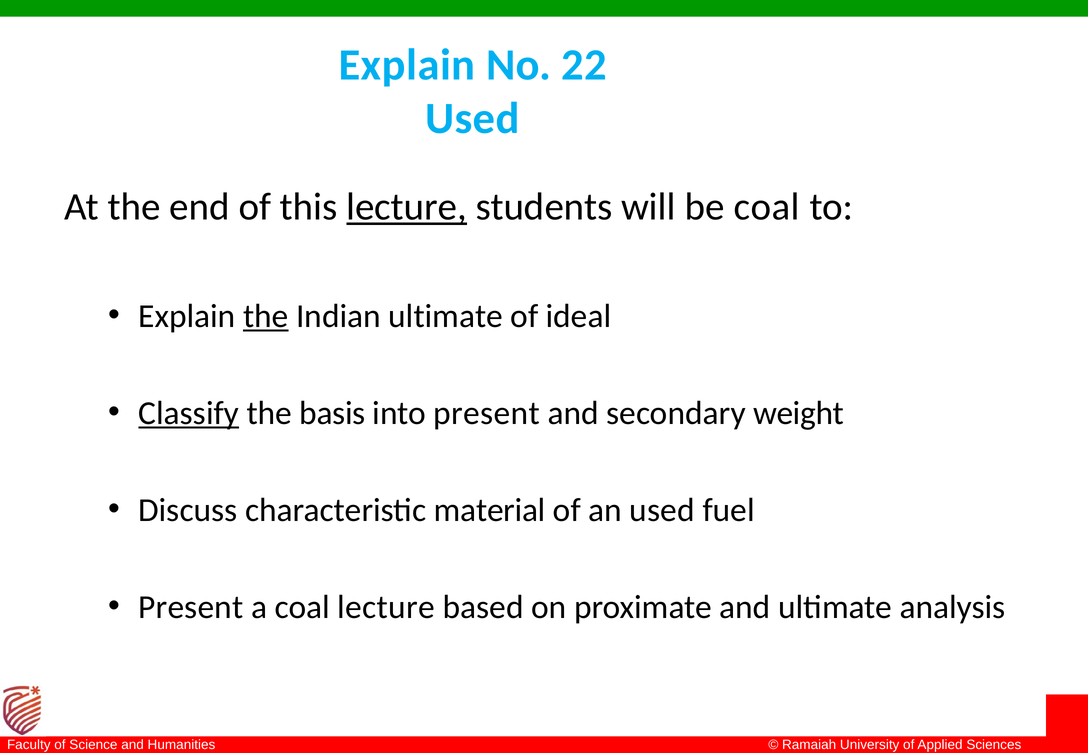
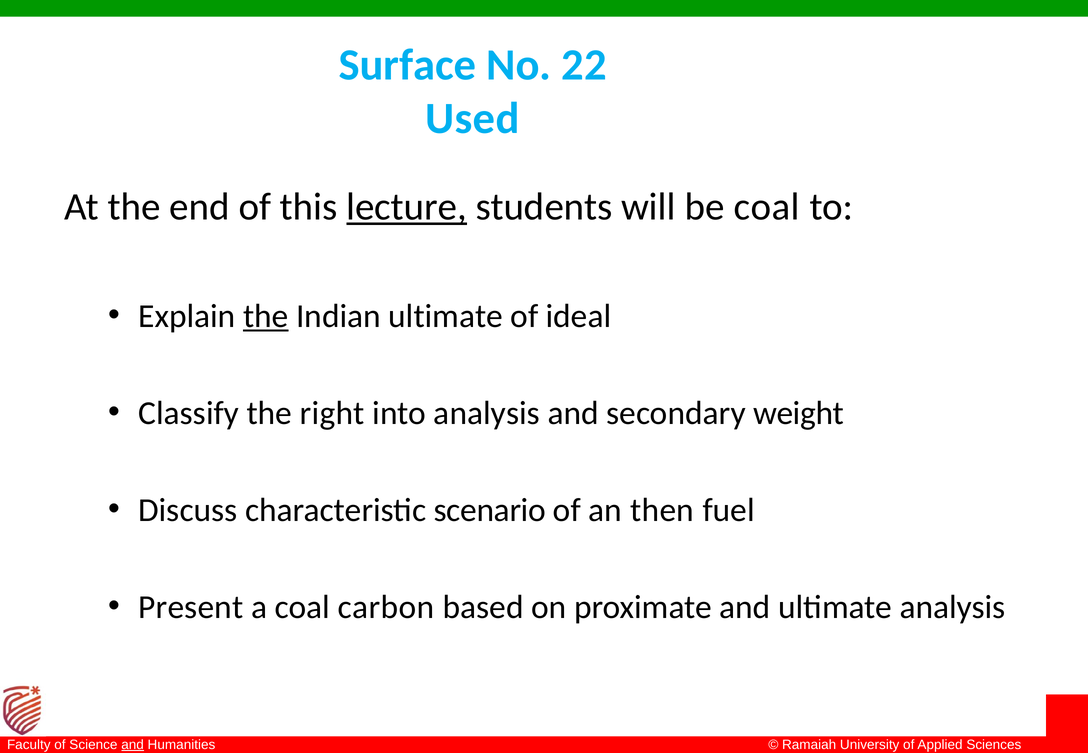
Explain at (407, 65): Explain -> Surface
Classify underline: present -> none
basis: basis -> right
into present: present -> analysis
material: material -> scenario
an used: used -> then
coal lecture: lecture -> carbon
and at (133, 745) underline: none -> present
